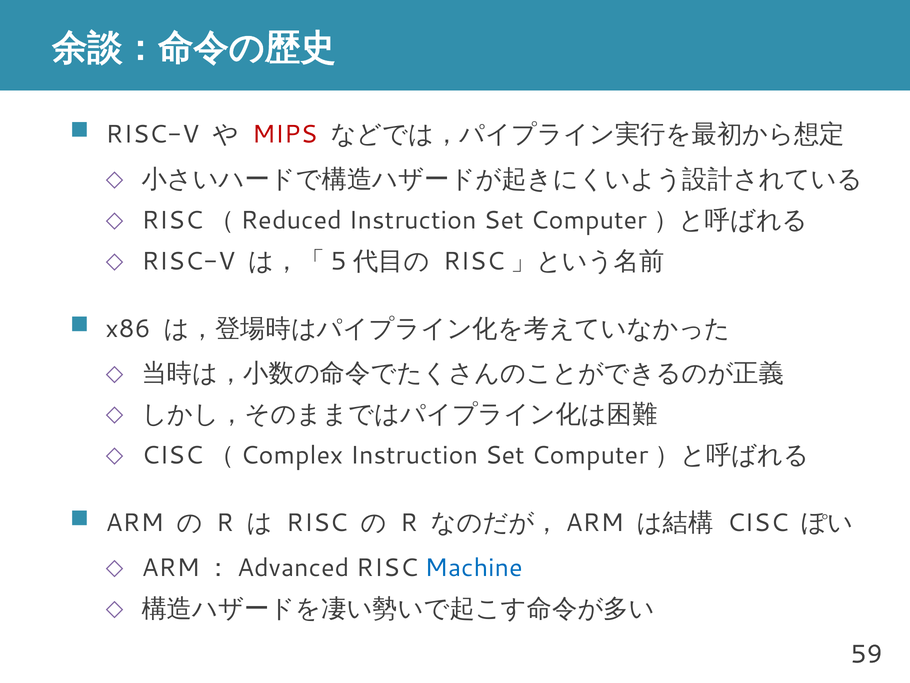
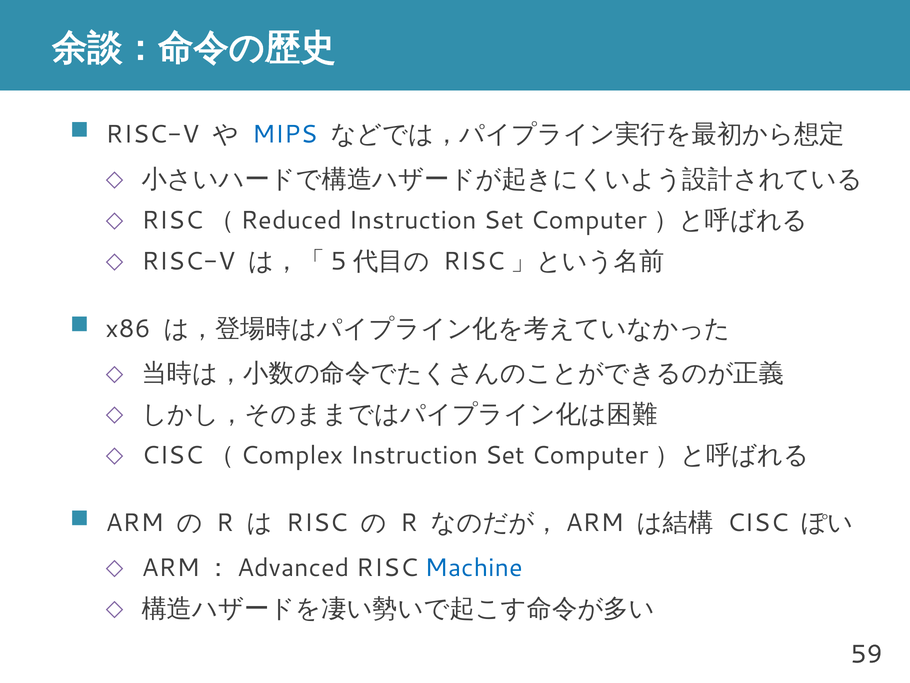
MIPS colour: red -> blue
